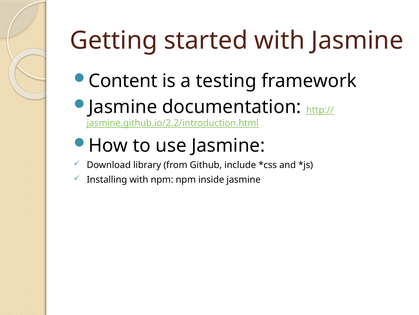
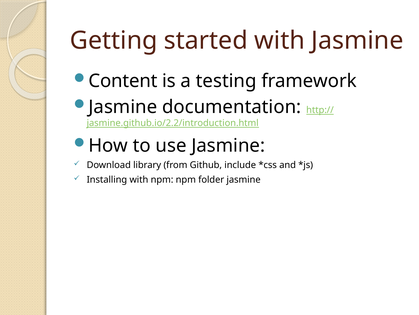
inside: inside -> folder
